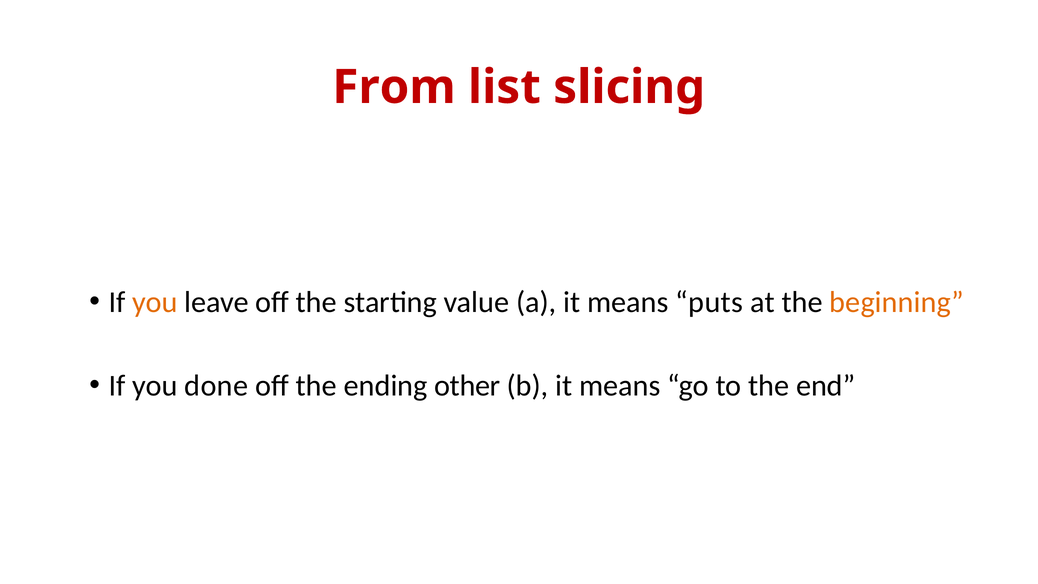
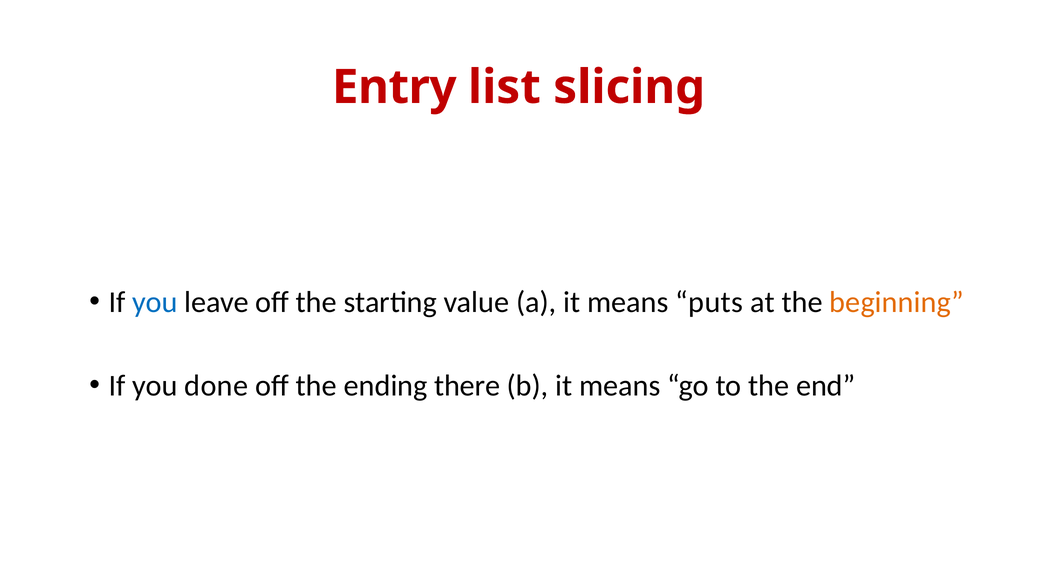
From: From -> Entry
you at (155, 302) colour: orange -> blue
other: other -> there
